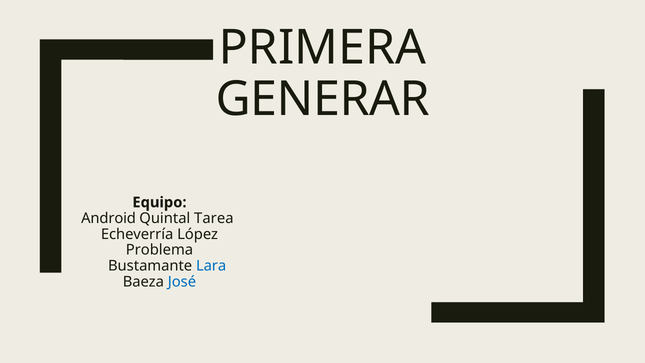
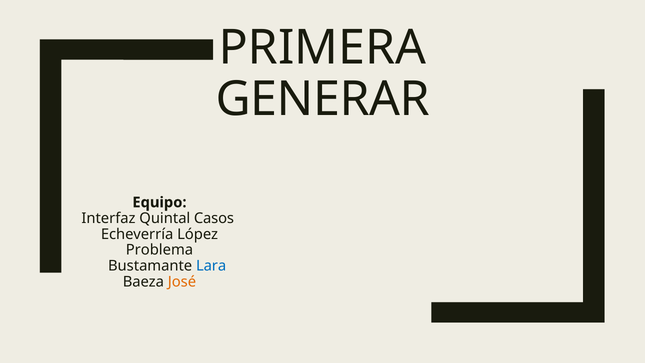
Android: Android -> Interfaz
Tarea: Tarea -> Casos
José colour: blue -> orange
